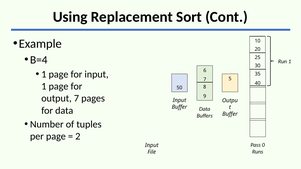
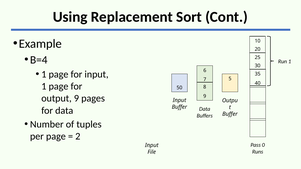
output 7: 7 -> 9
